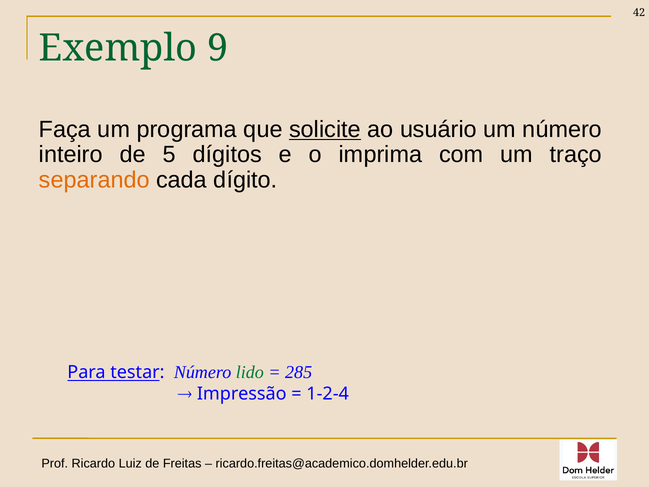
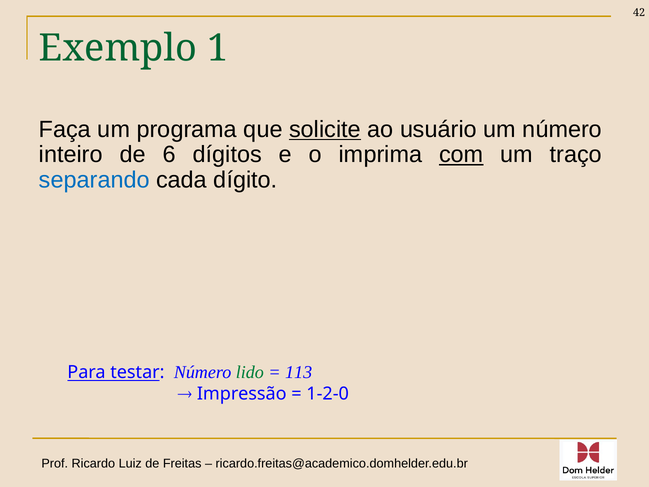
9: 9 -> 1
5: 5 -> 6
com underline: none -> present
separando colour: orange -> blue
285: 285 -> 113
1-2-4: 1-2-4 -> 1-2-0
